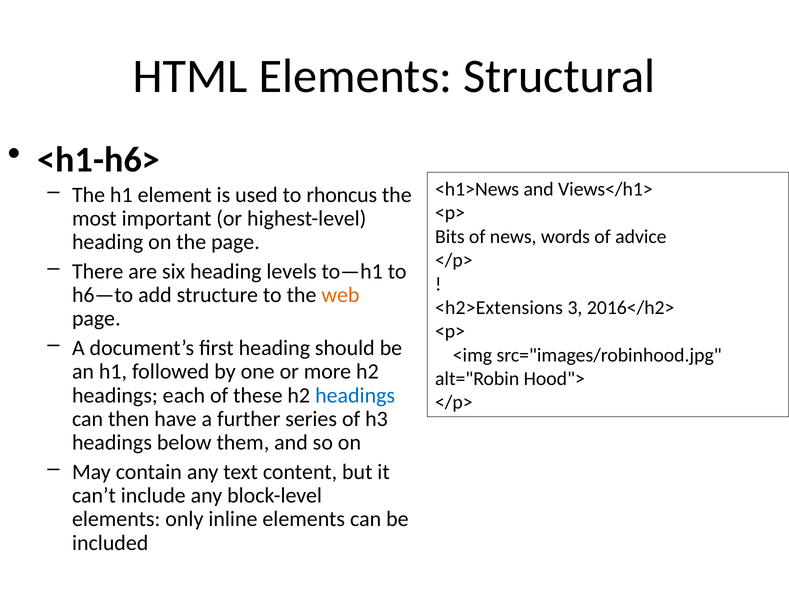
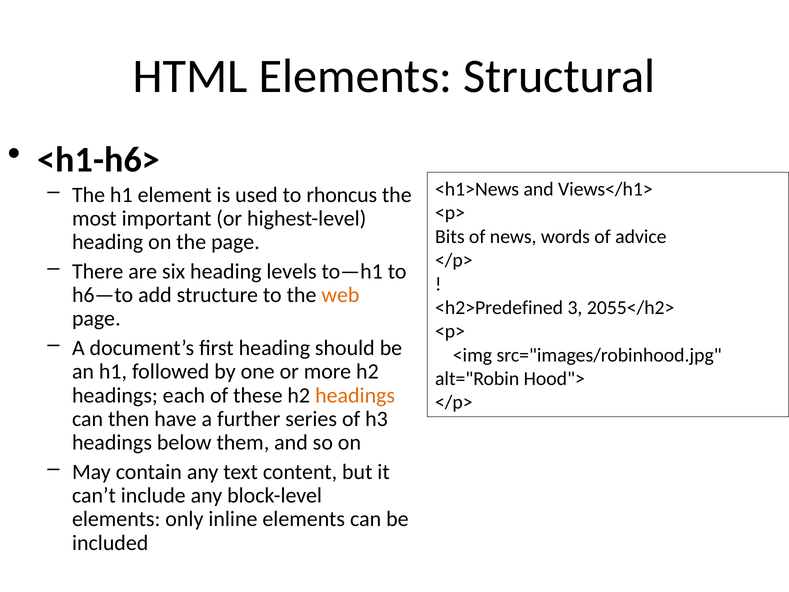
<h2>Extensions: <h2>Extensions -> <h2>Predefined
2016</h2>: 2016</h2> -> 2055</h2>
headings at (355, 395) colour: blue -> orange
